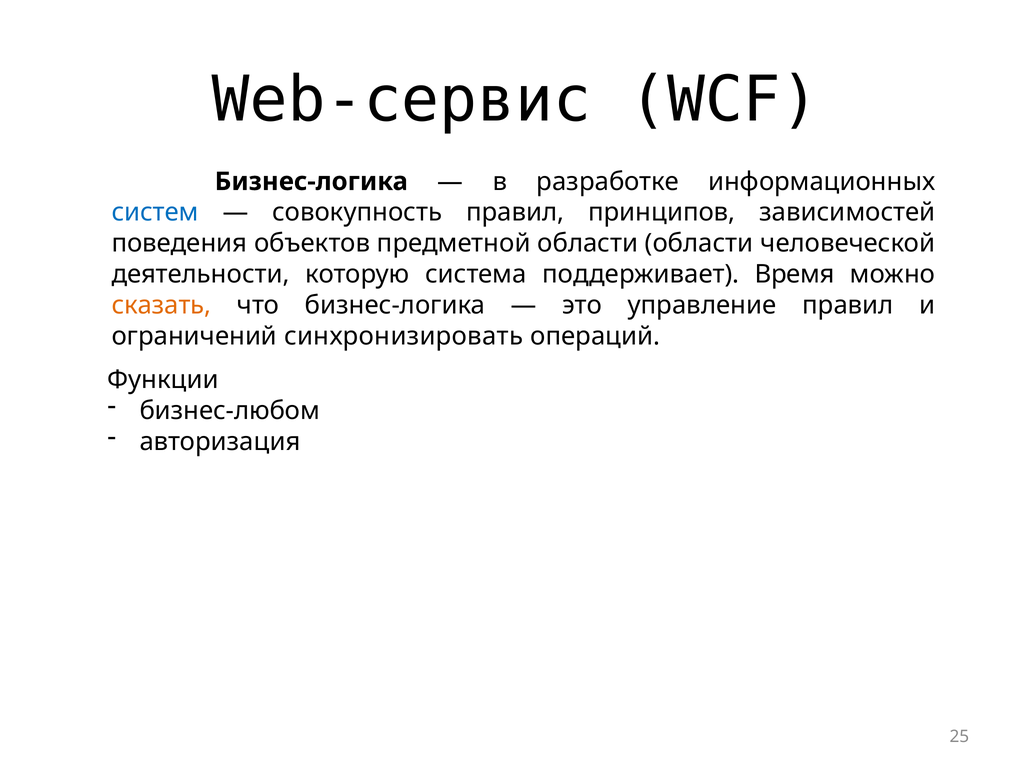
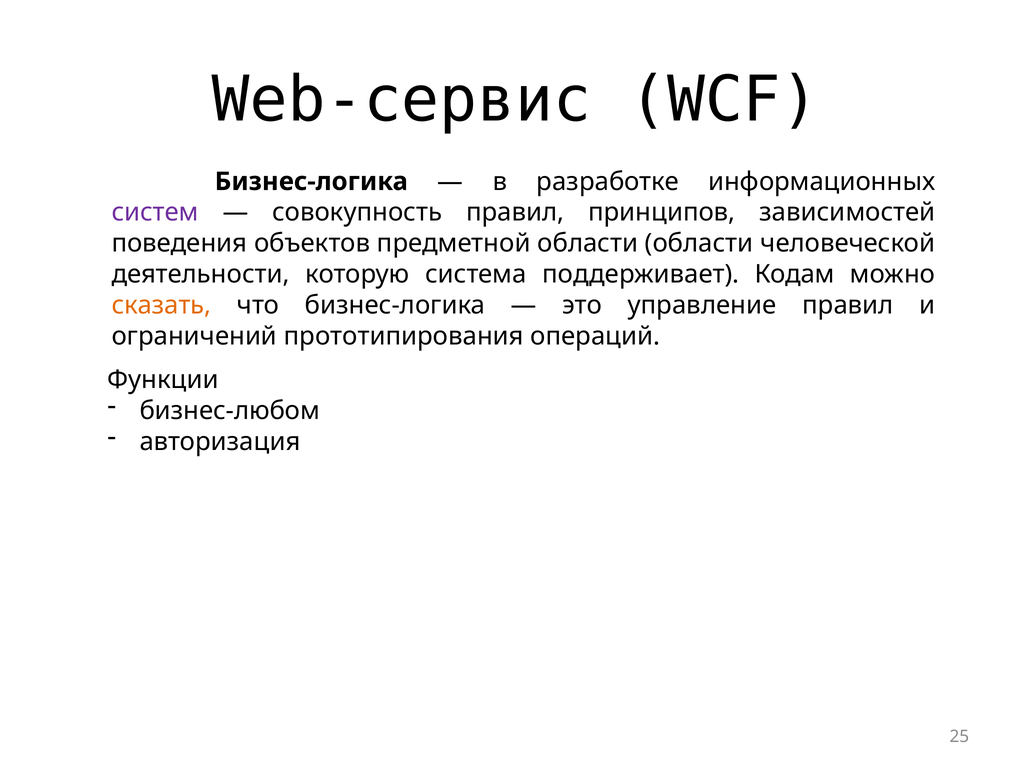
систем colour: blue -> purple
Время: Время -> Кодам
синхронизировать: синхронизировать -> прототипирования
